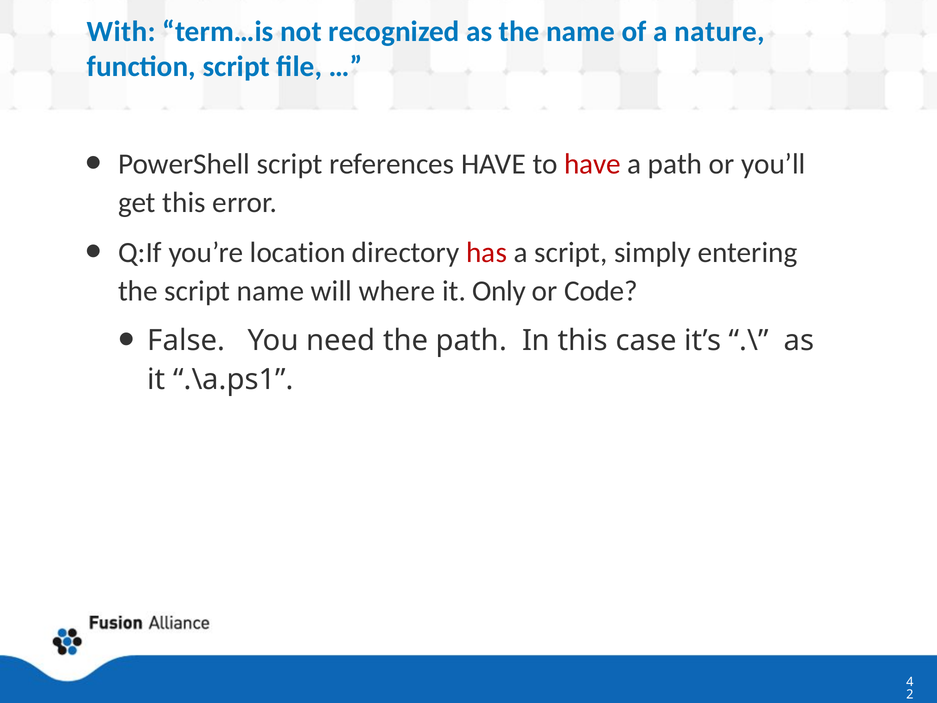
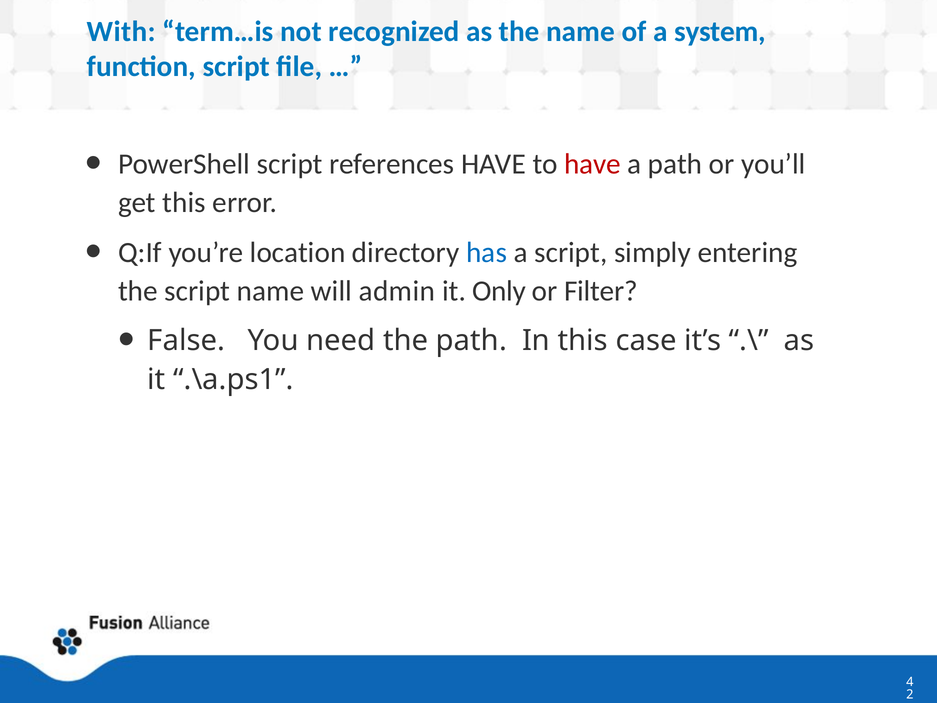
nature: nature -> system
has colour: red -> blue
where: where -> admin
Code: Code -> Filter
